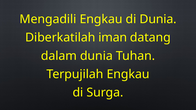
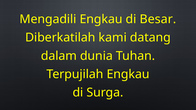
di Dunia: Dunia -> Besar
iman: iman -> kami
